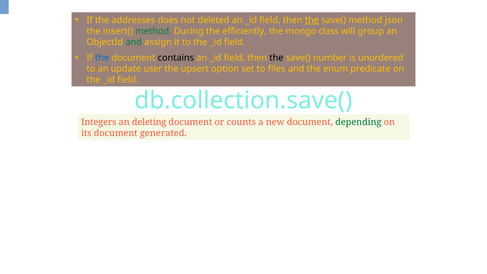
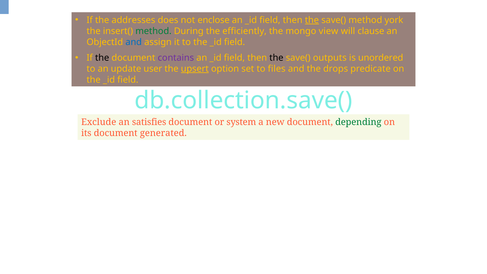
deleted: deleted -> enclose
json: json -> york
class: class -> view
group: group -> clause
and at (134, 42) colour: green -> blue
the at (102, 58) colour: blue -> black
contains colour: black -> purple
number: number -> outputs
upsert underline: none -> present
enum: enum -> drops
Integers: Integers -> Exclude
deleting: deleting -> satisfies
counts: counts -> system
